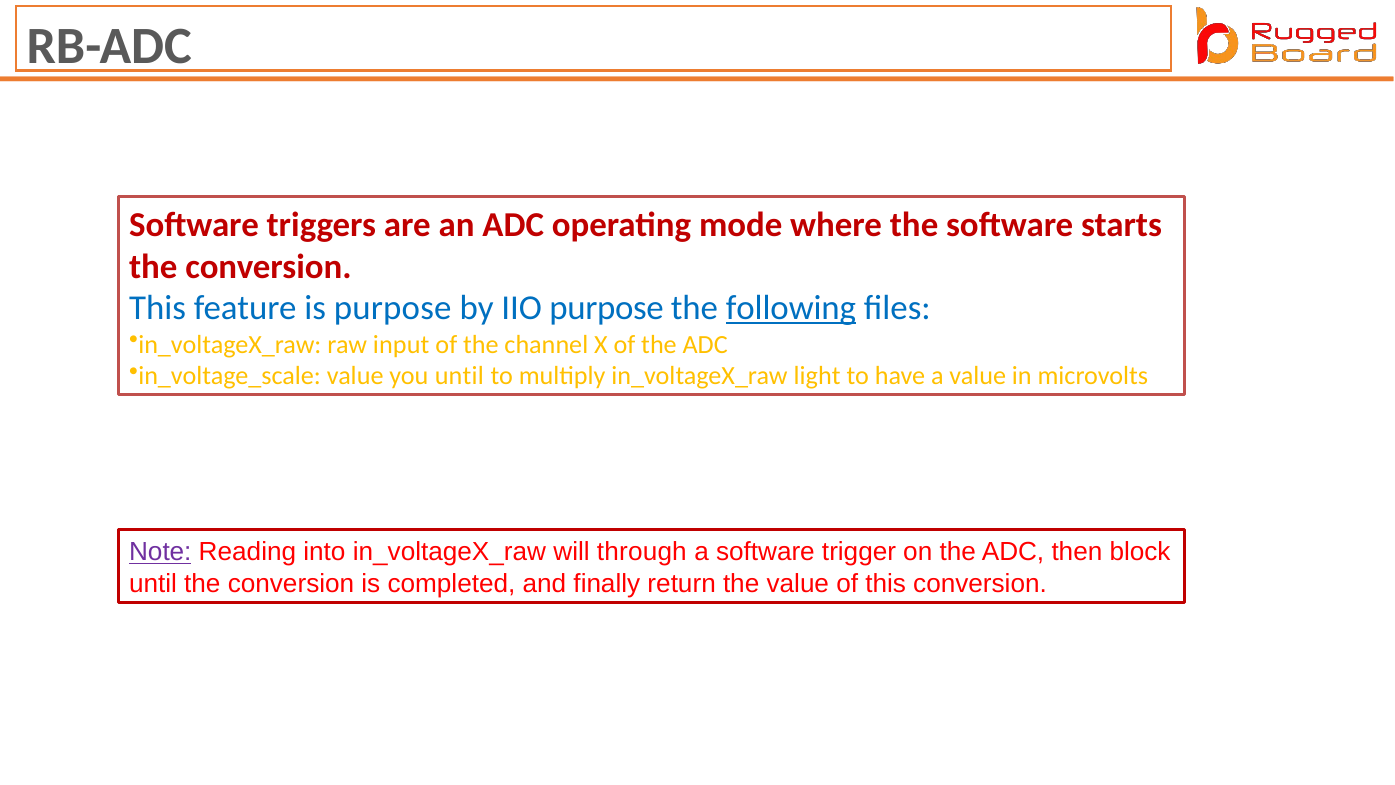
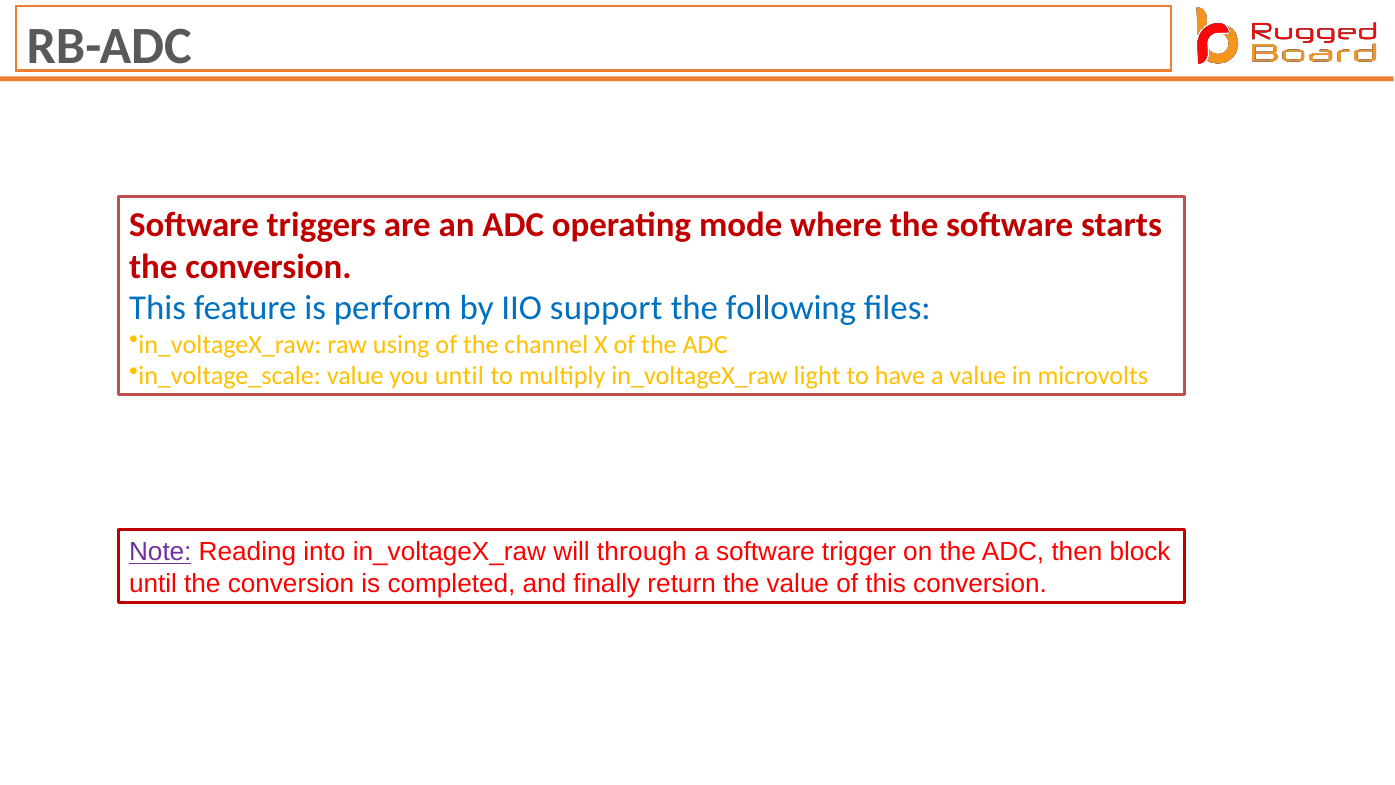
is purpose: purpose -> perform
IIO purpose: purpose -> support
following underline: present -> none
input: input -> using
